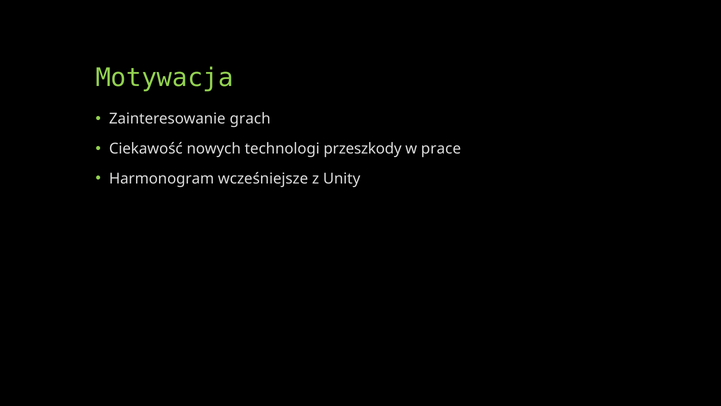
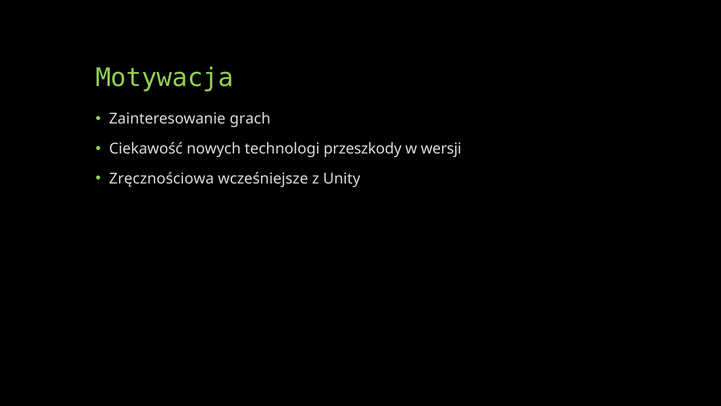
prace: prace -> wersji
Harmonogram: Harmonogram -> Zręcznościowa
